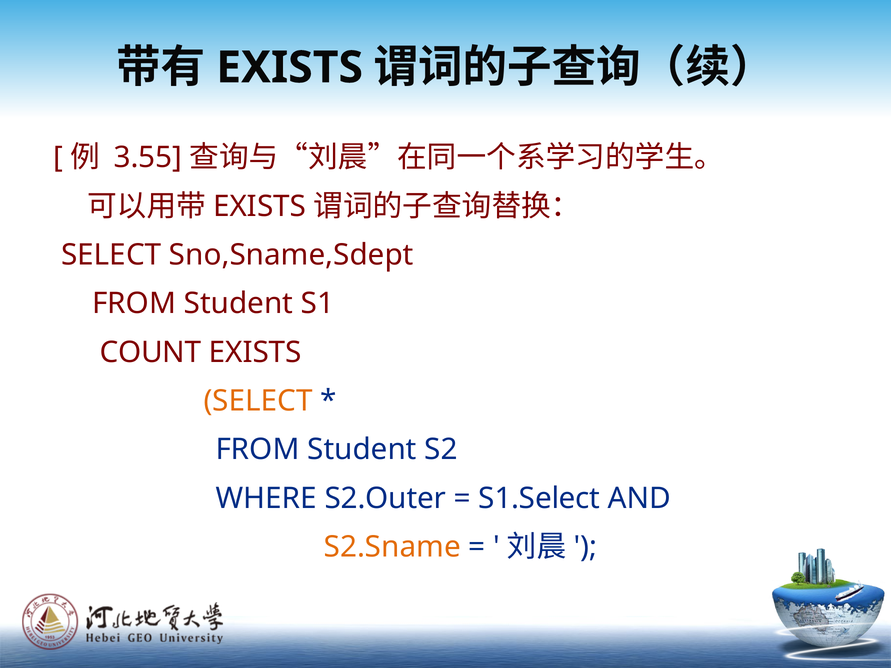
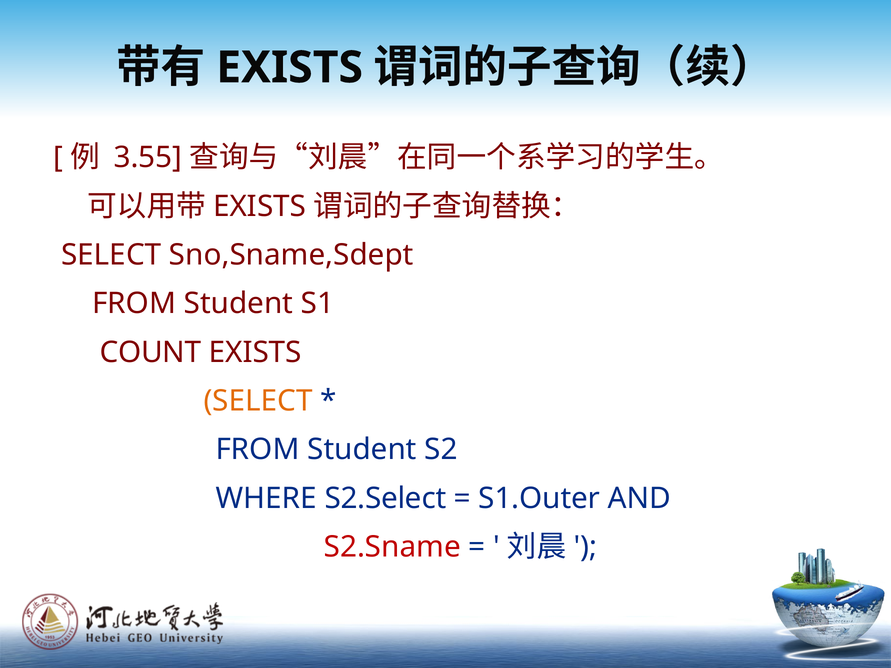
S2.Outer: S2.Outer -> S2.Select
S1.Select: S1.Select -> S1.Outer
S2.Sname colour: orange -> red
